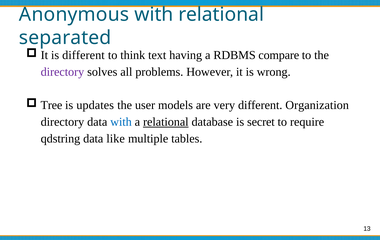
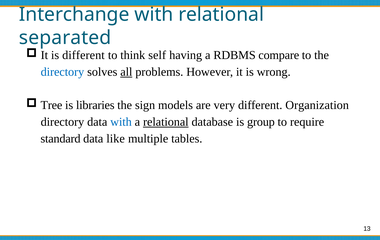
Anonymous: Anonymous -> Interchange
text: text -> self
directory at (62, 72) colour: purple -> blue
all underline: none -> present
updates: updates -> libraries
user: user -> sign
secret: secret -> group
qdstring: qdstring -> standard
